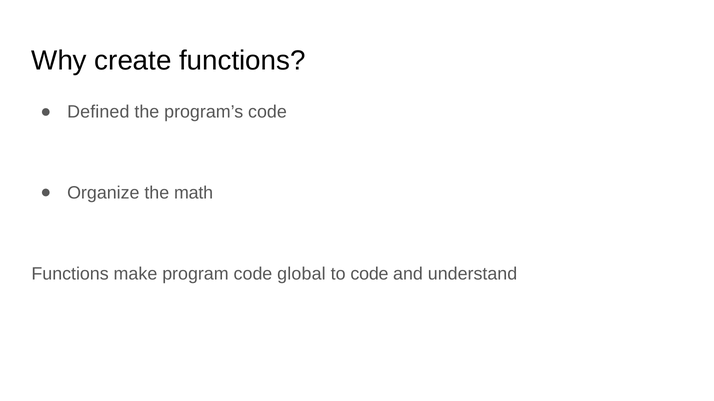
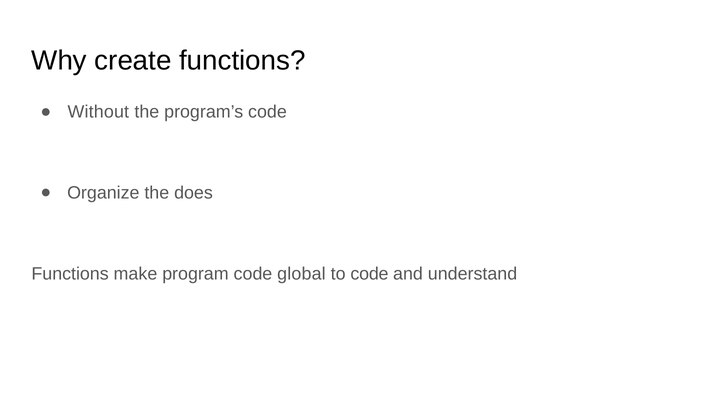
Defined: Defined -> Without
math: math -> does
